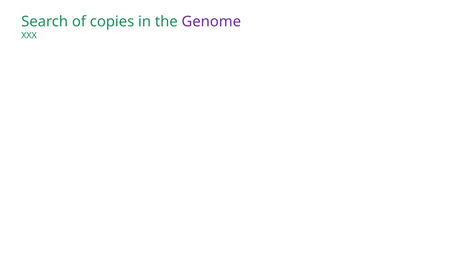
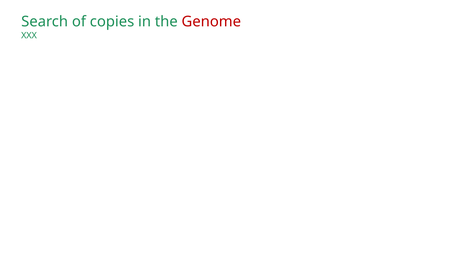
Genome colour: purple -> red
